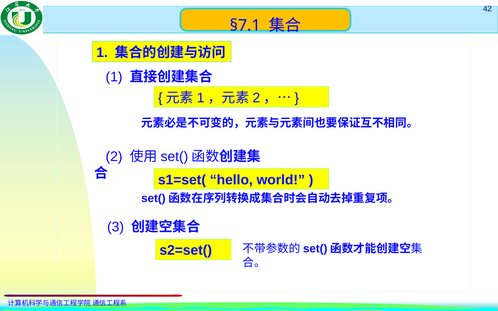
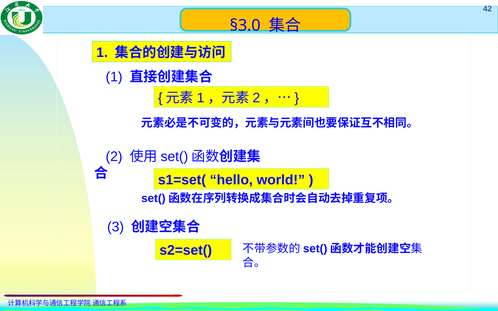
§7.1: §7.1 -> §3.0
